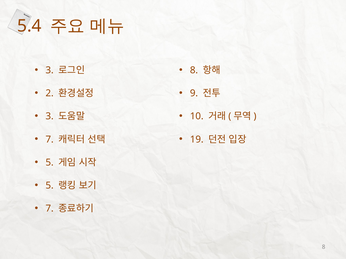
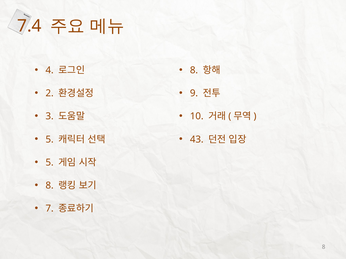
5.4: 5.4 -> 7.4
3 at (50, 70): 3 -> 4
7 at (50, 140): 7 -> 5
19: 19 -> 43
5 at (50, 186): 5 -> 8
